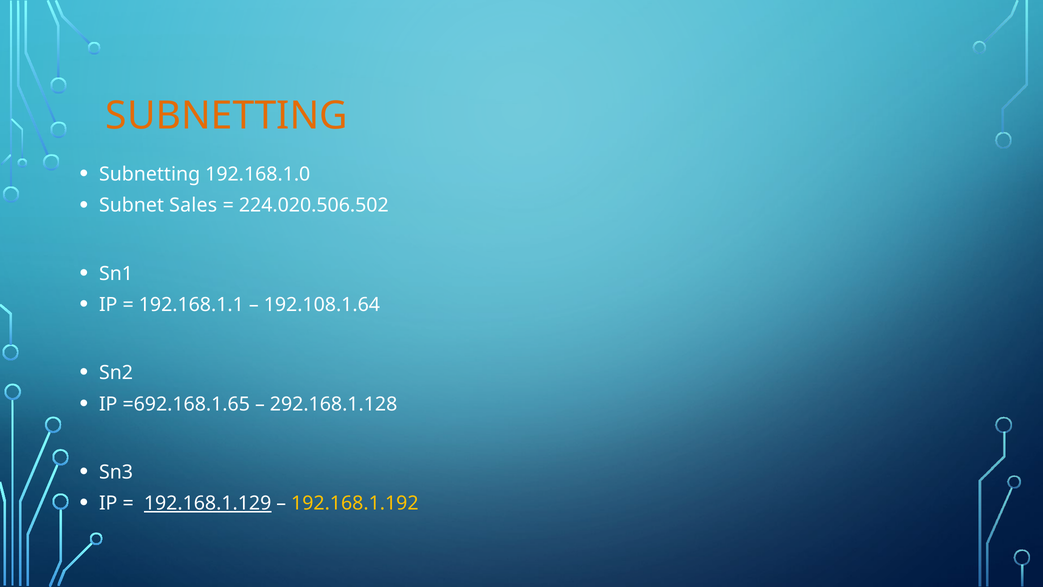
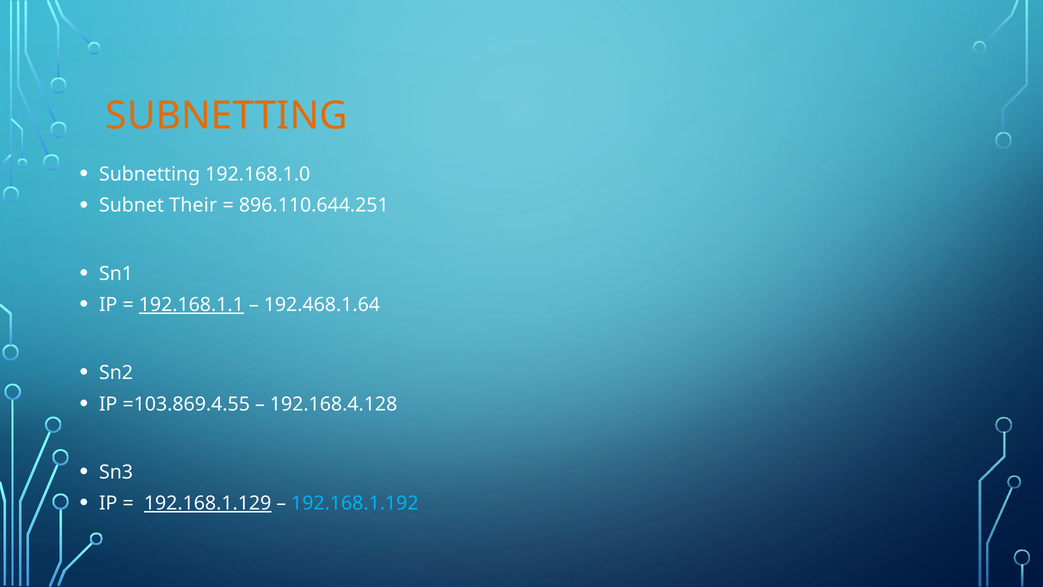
Sales: Sales -> Their
224.020.506.502: 224.020.506.502 -> 896.110.644.251
192.168.1.1 underline: none -> present
192.108.1.64: 192.108.1.64 -> 192.468.1.64
=692.168.1.65: =692.168.1.65 -> =103.869.4.55
292.168.1.128: 292.168.1.128 -> 192.168.4.128
192.168.1.192 colour: yellow -> light blue
